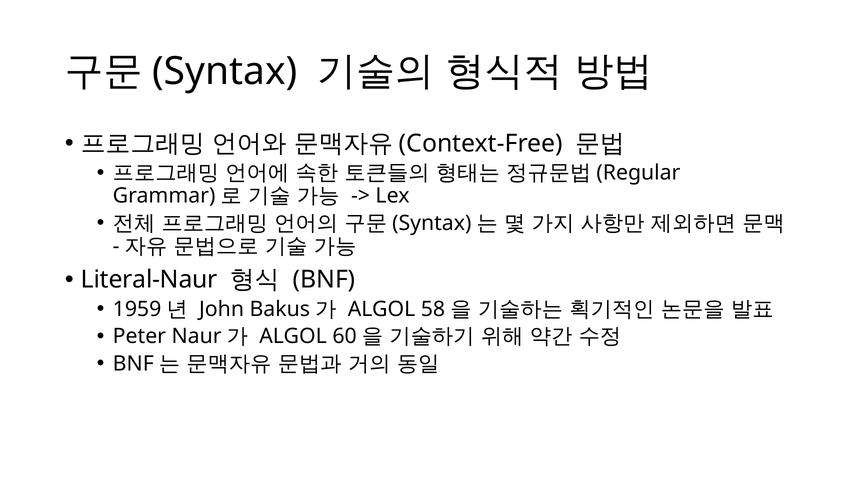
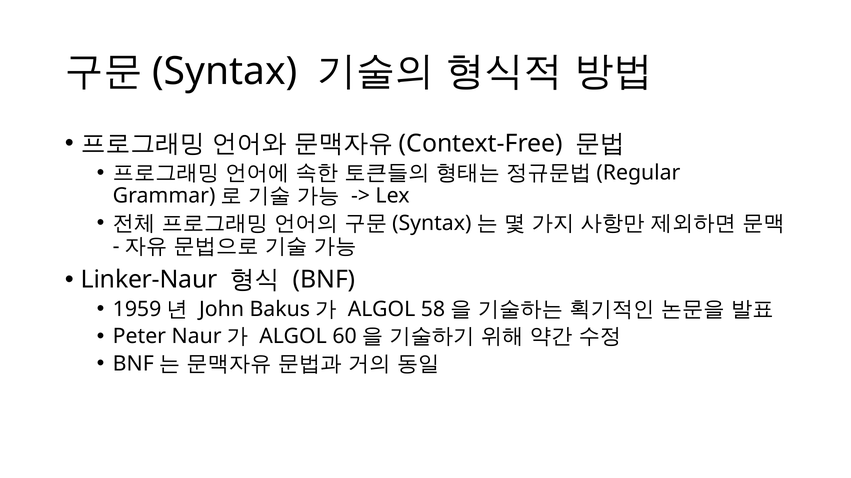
Literal-Naur: Literal-Naur -> Linker-Naur
